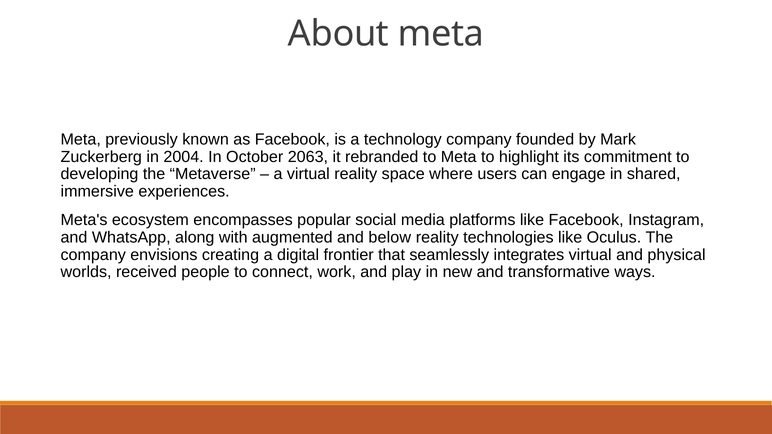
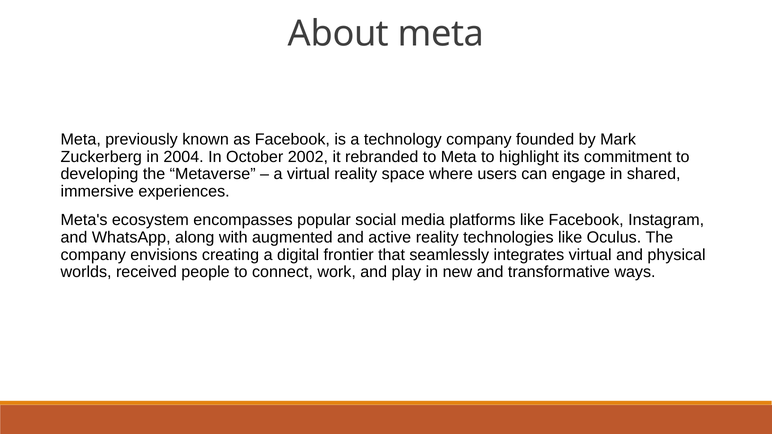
2063: 2063 -> 2002
below: below -> active
